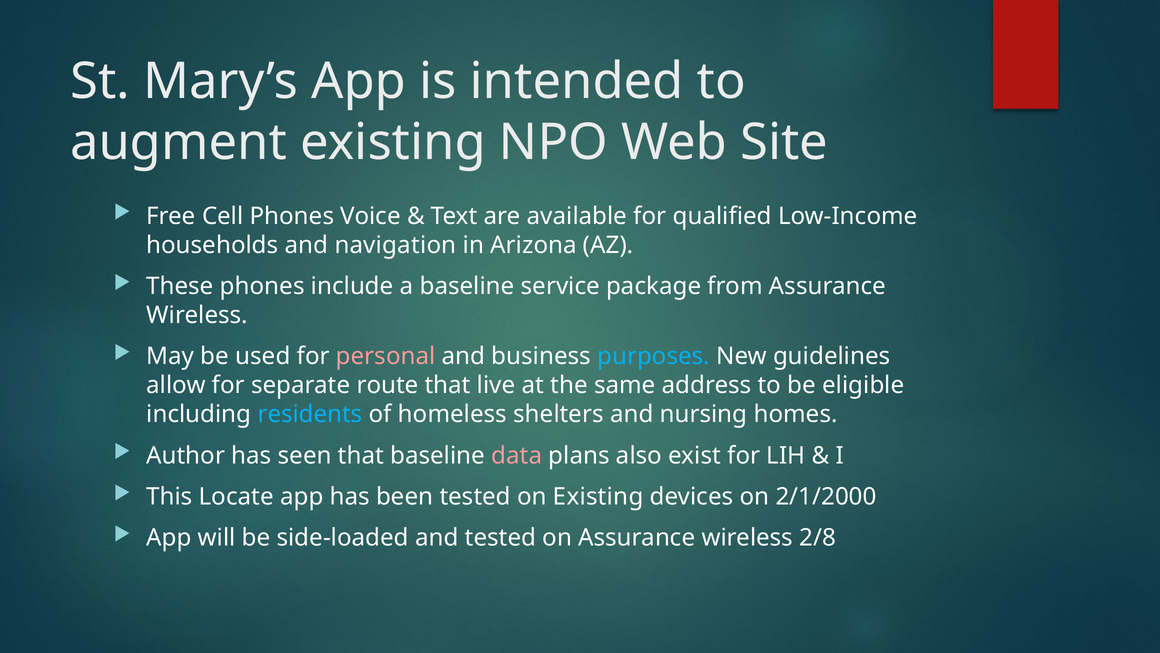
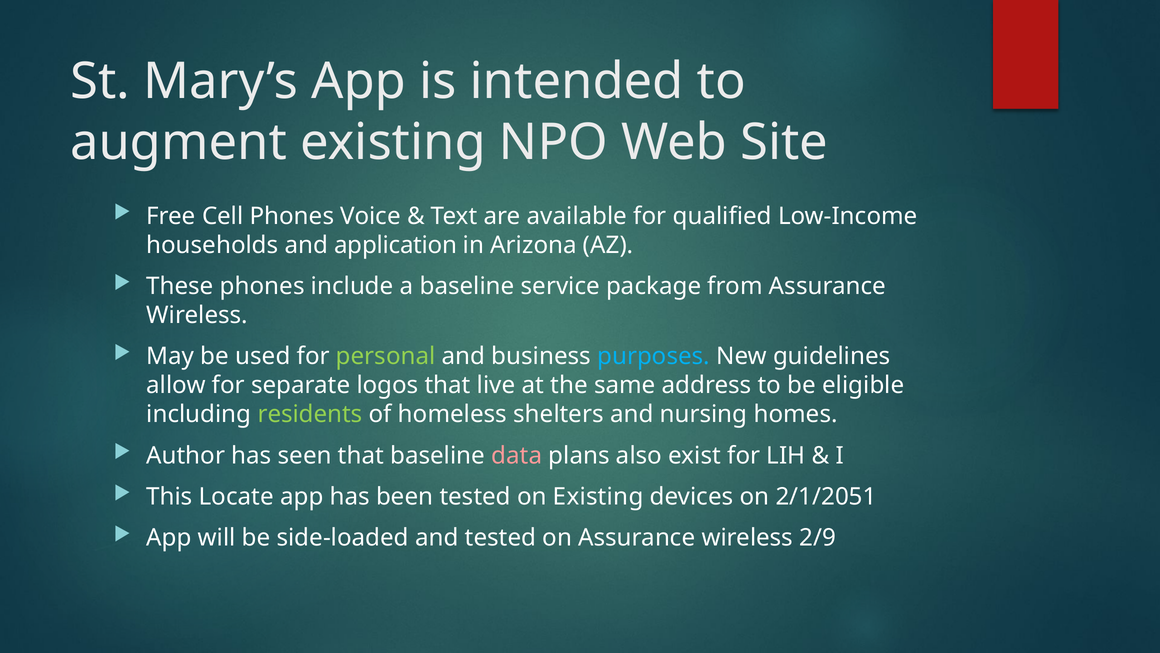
navigation: navigation -> application
personal colour: pink -> light green
route: route -> logos
residents colour: light blue -> light green
2/1/2000: 2/1/2000 -> 2/1/2051
2/8: 2/8 -> 2/9
